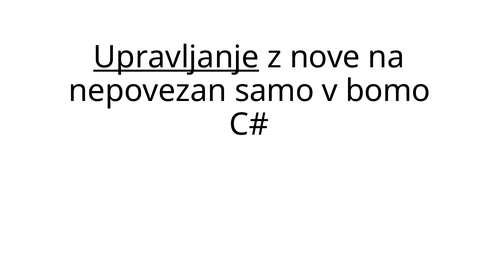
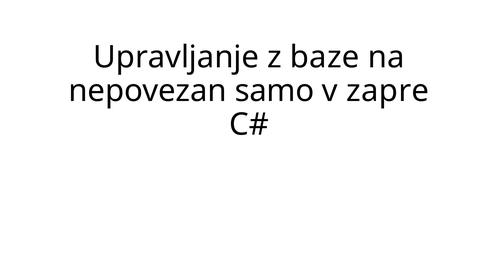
Upravljanje underline: present -> none
nove: nove -> baze
bomo: bomo -> zapre
